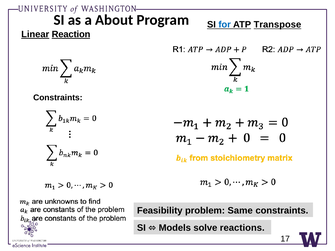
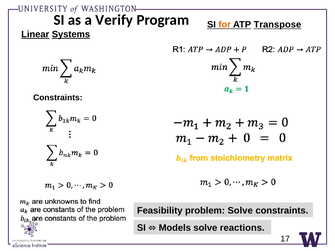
About: About -> Verify
for colour: blue -> orange
Reaction: Reaction -> Systems
problem Same: Same -> Solve
